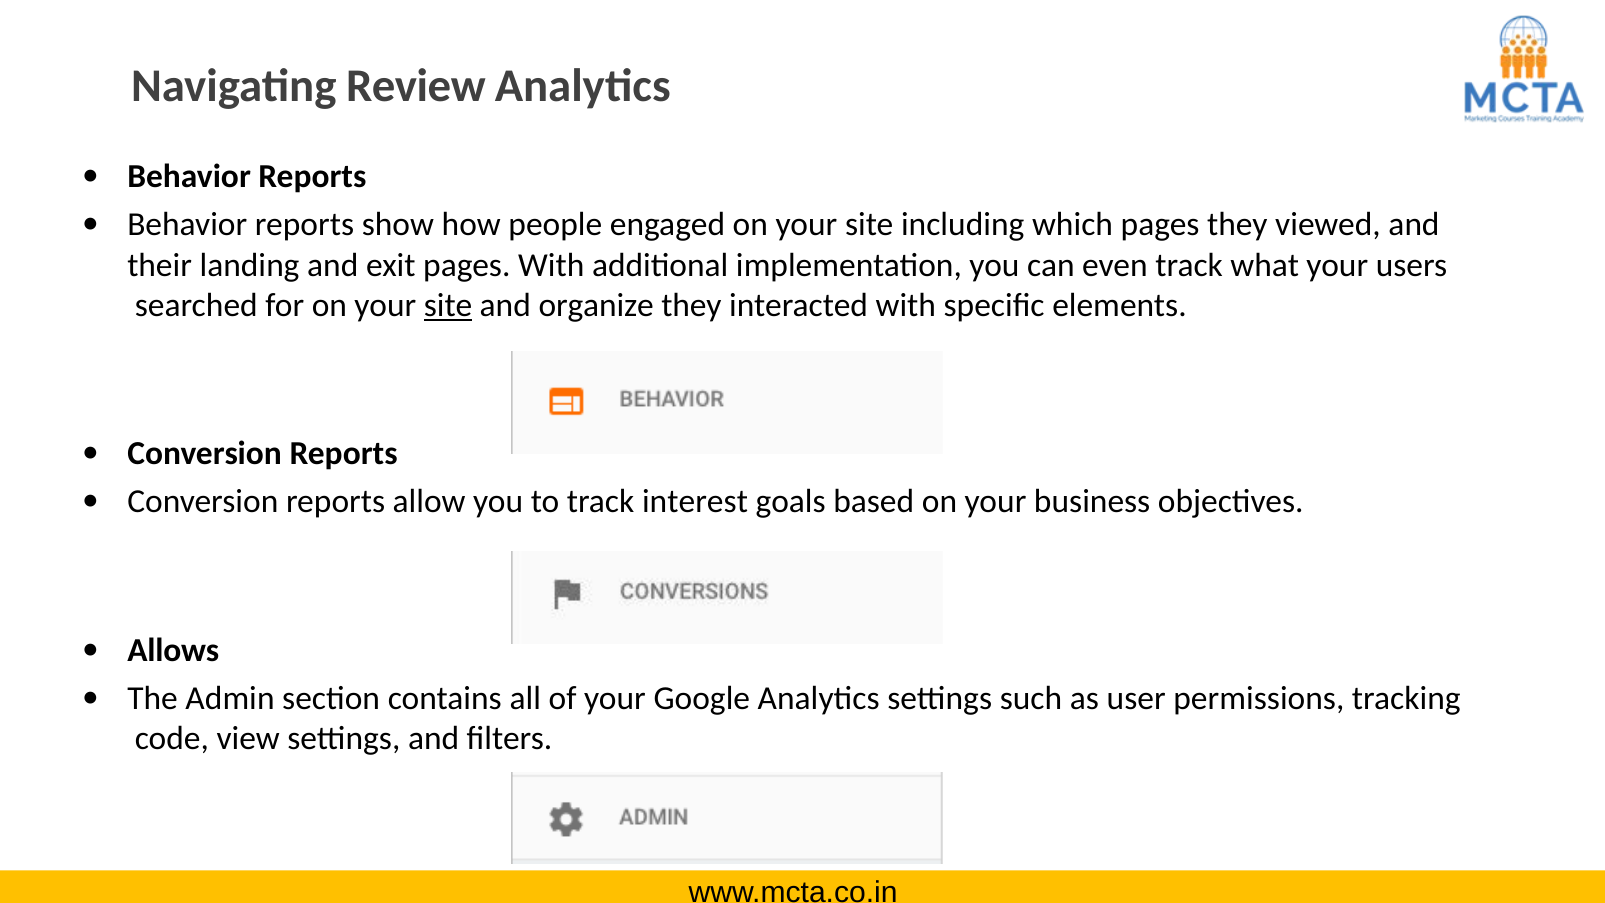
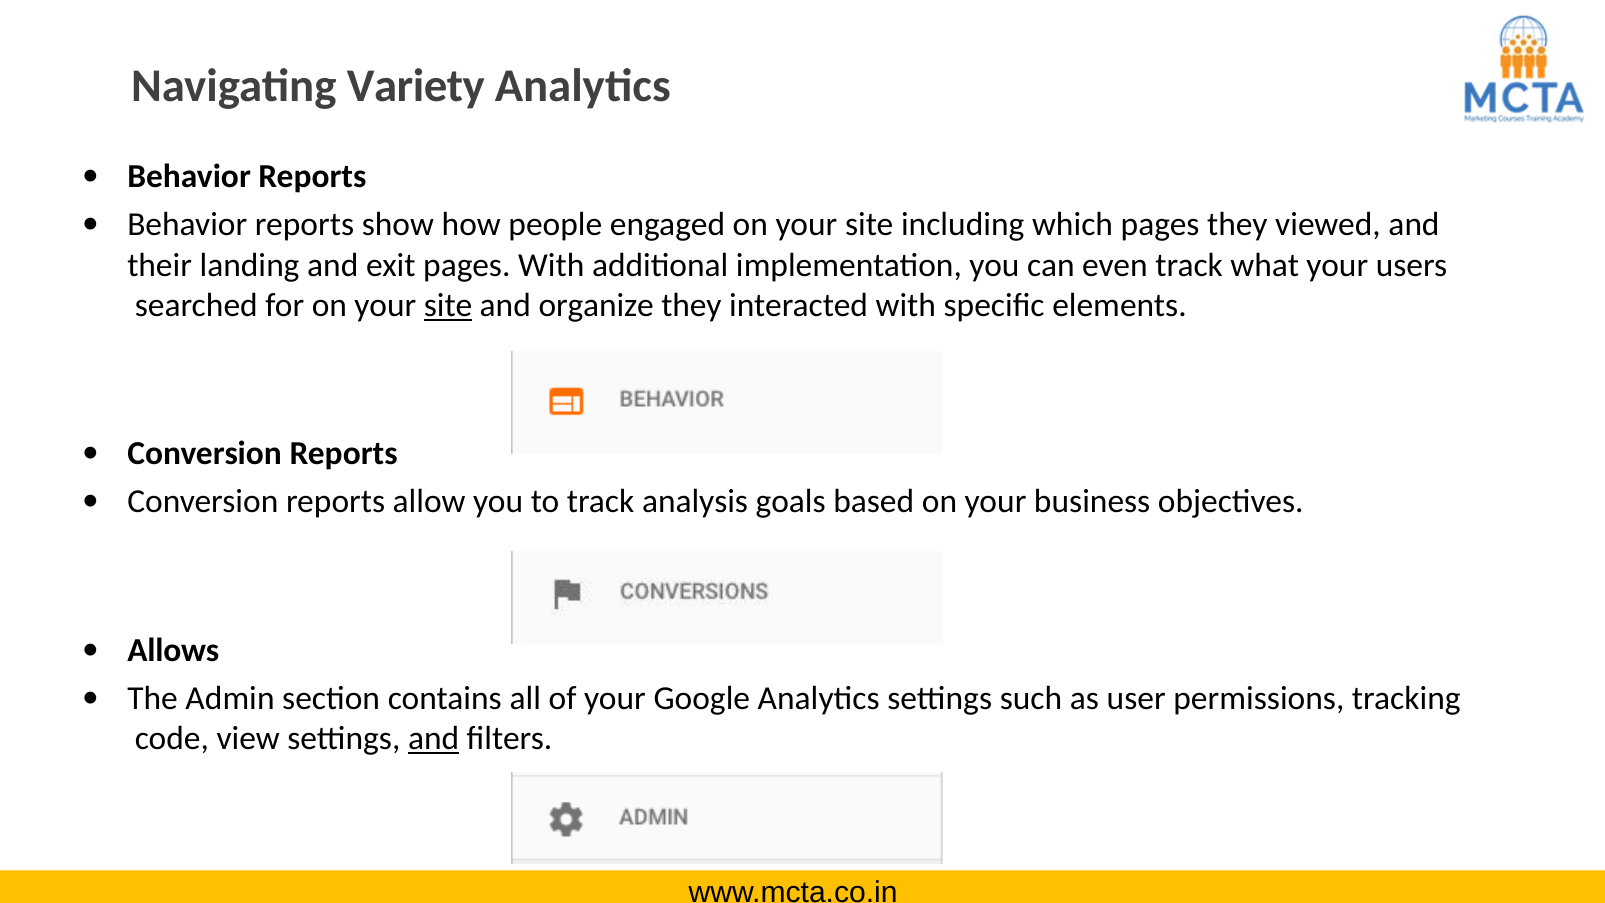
Review: Review -> Variety
interest: interest -> analysis
and at (434, 739) underline: none -> present
